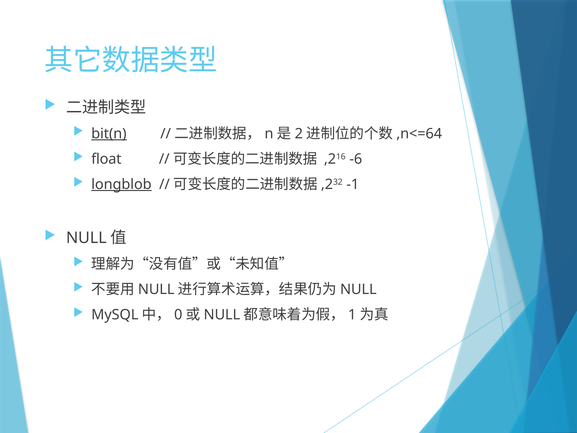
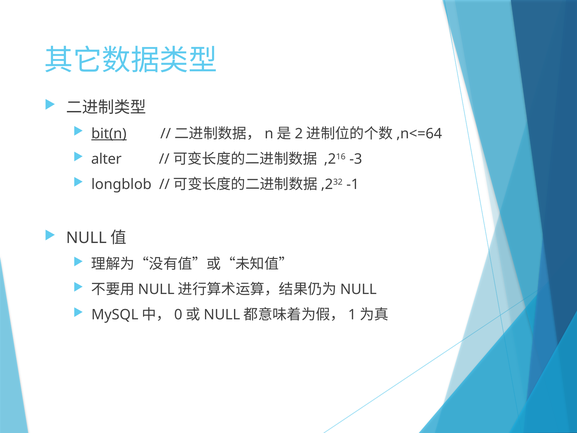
float: float -> alter
-6: -6 -> -3
longblob underline: present -> none
